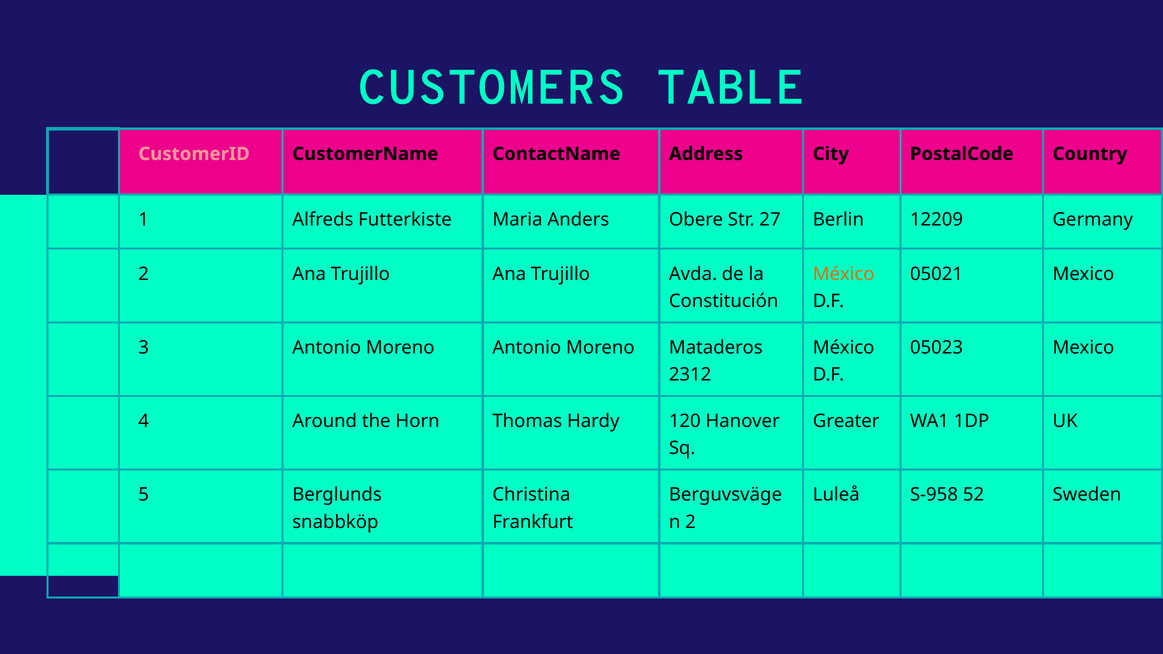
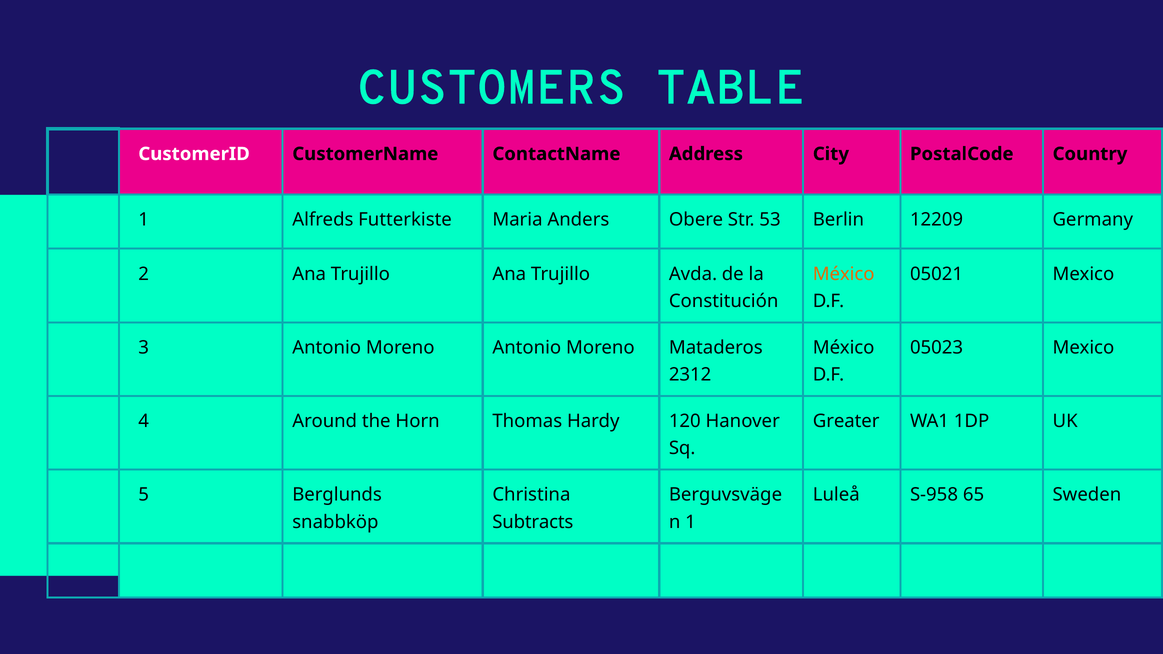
CustomerID colour: pink -> white
27: 27 -> 53
52: 52 -> 65
Frankfurt: Frankfurt -> Subtracts
2 at (691, 522): 2 -> 1
